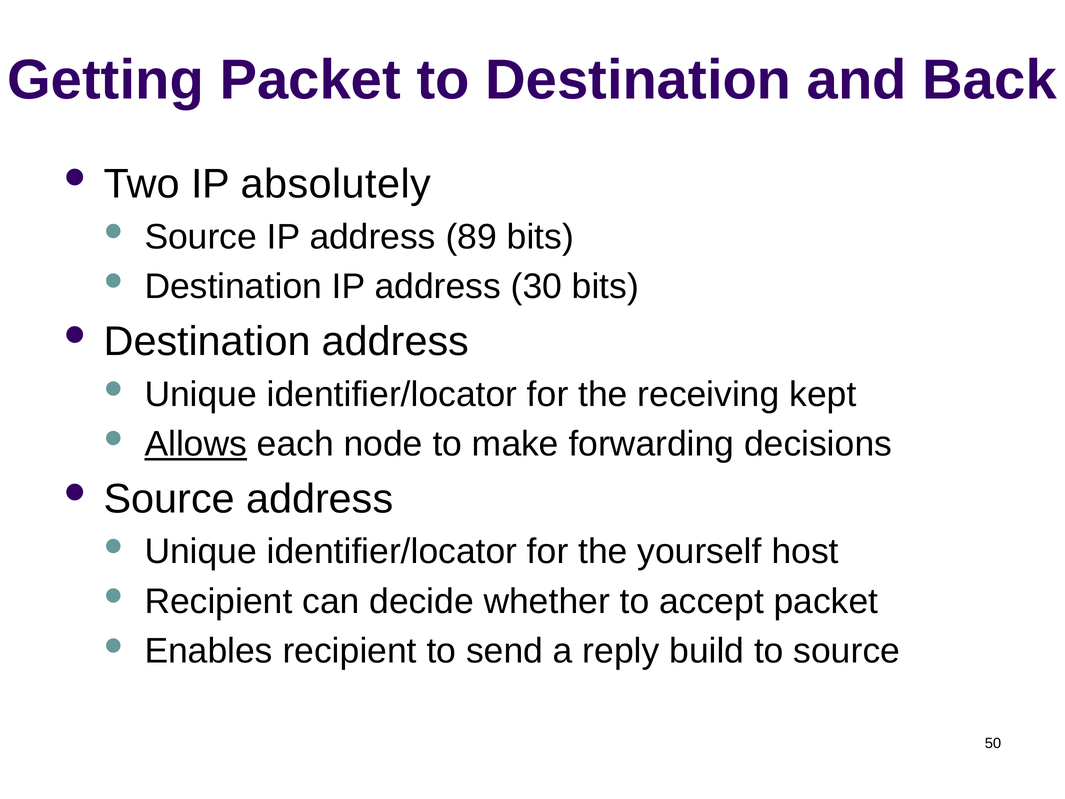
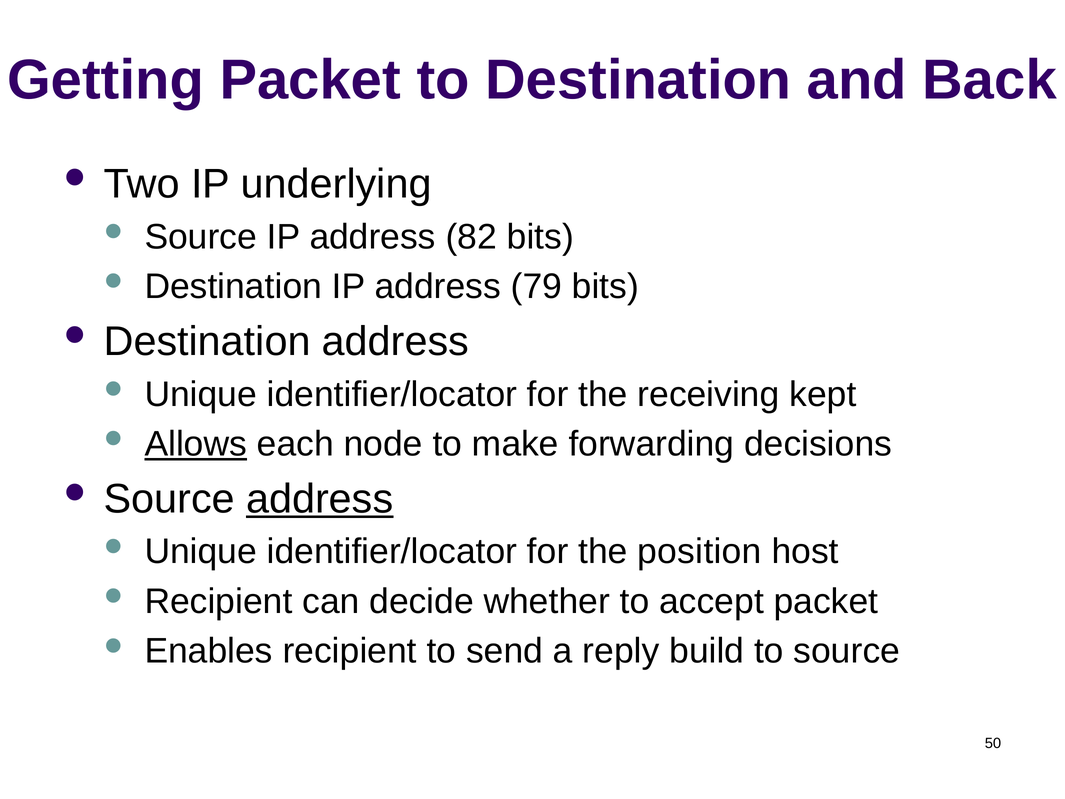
absolutely: absolutely -> underlying
89: 89 -> 82
30: 30 -> 79
address at (320, 499) underline: none -> present
yourself: yourself -> position
